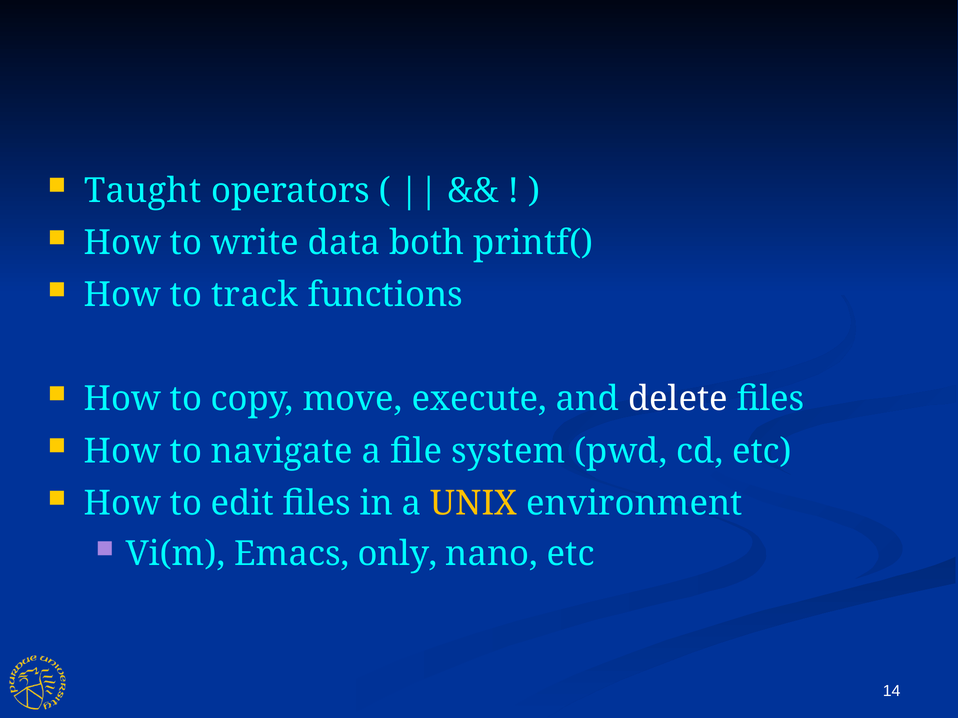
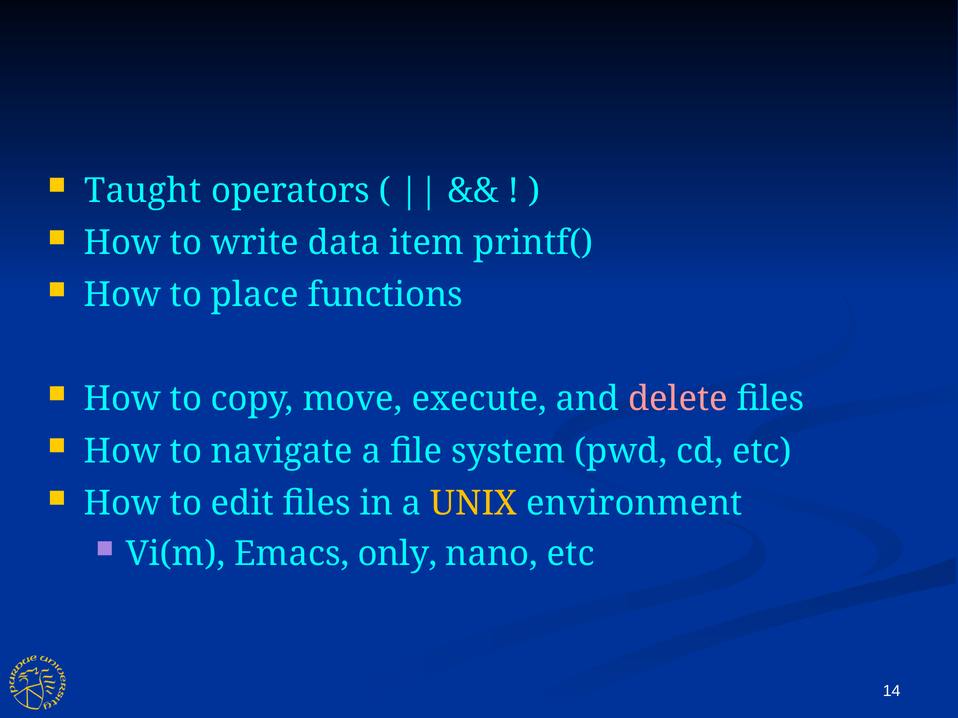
both: both -> item
track: track -> place
delete colour: white -> pink
